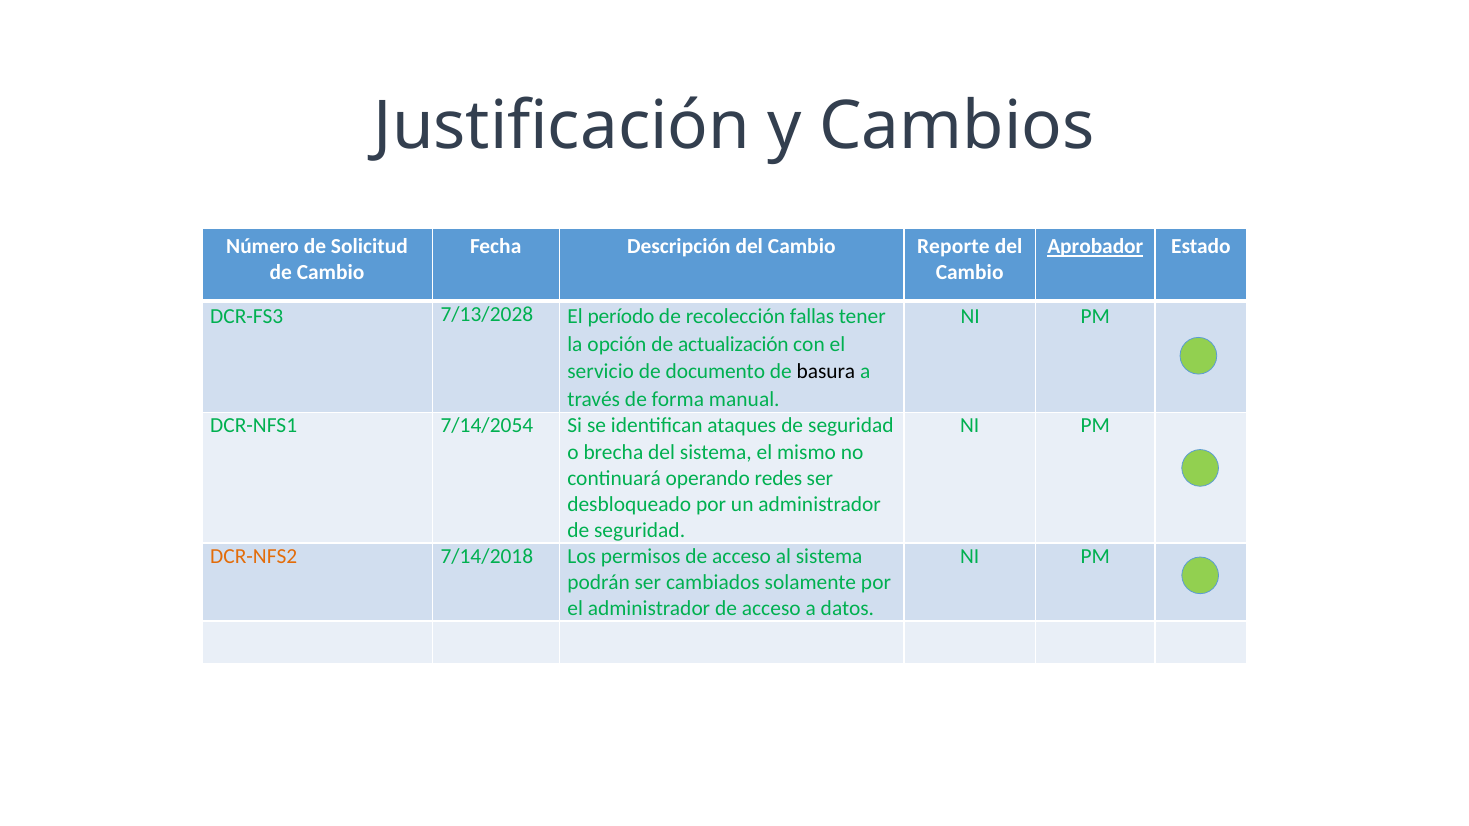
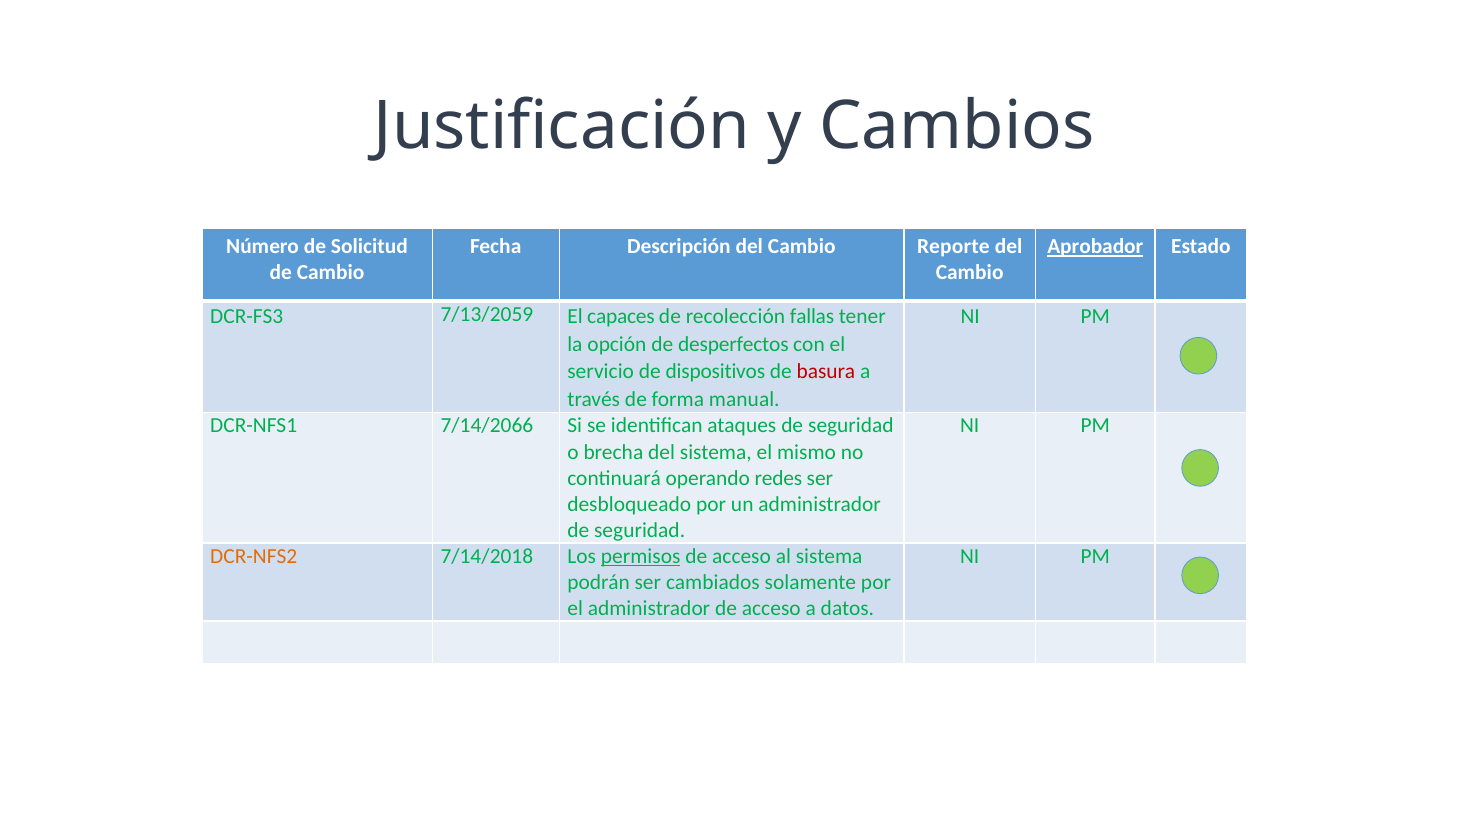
7/13/2028: 7/13/2028 -> 7/13/2059
período: período -> capaces
actualización: actualización -> desperfectos
documento: documento -> dispositivos
basura colour: black -> red
7/14/2054: 7/14/2054 -> 7/14/2066
permisos underline: none -> present
